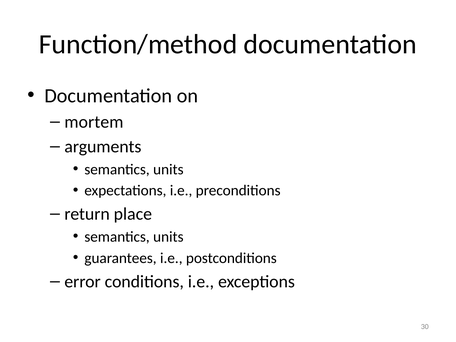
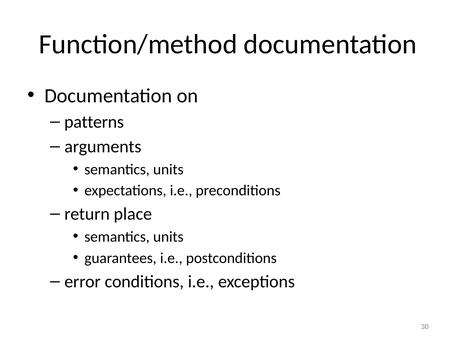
mortem: mortem -> patterns
